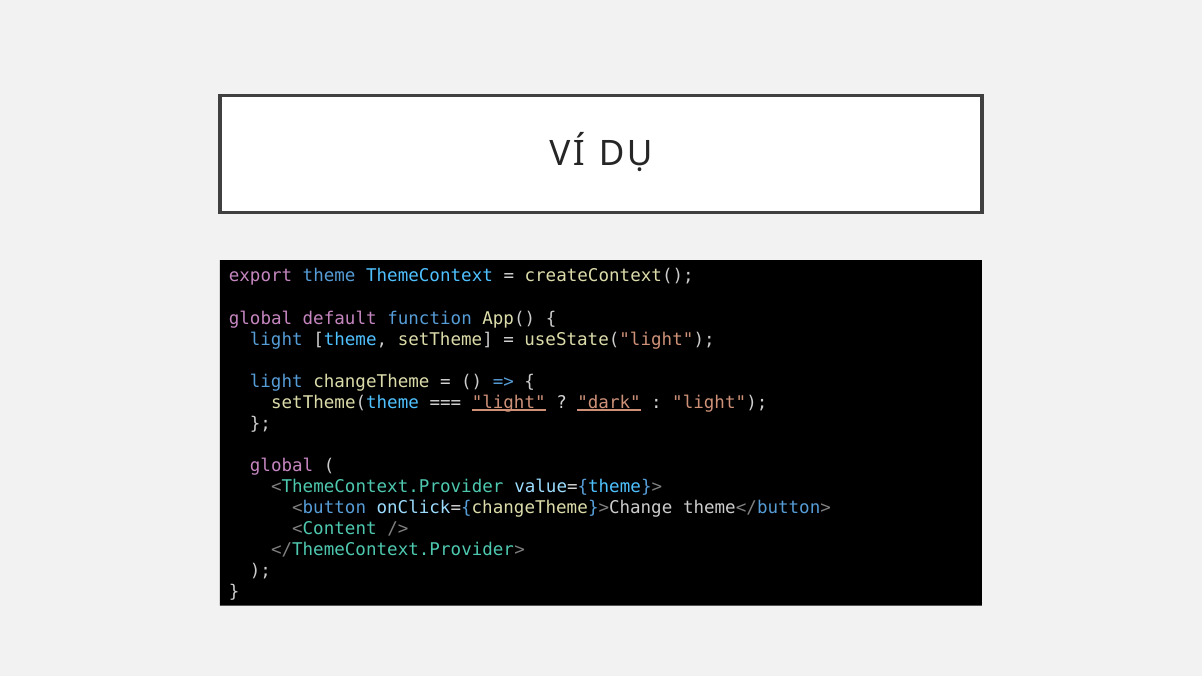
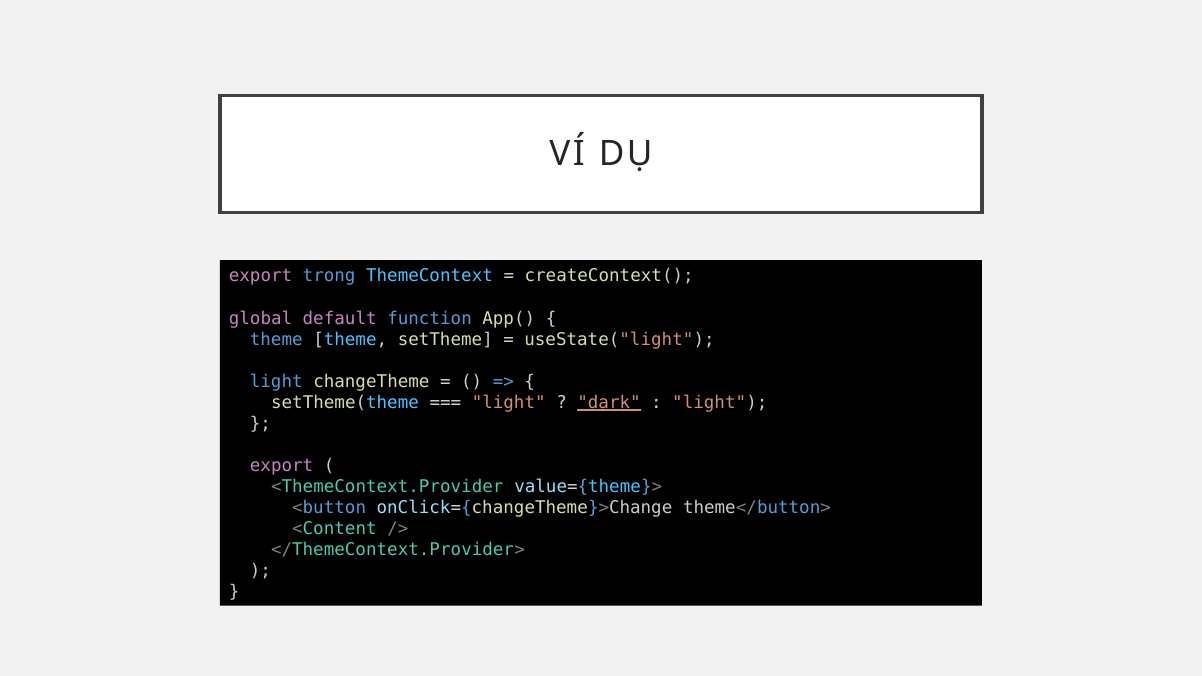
export theme: theme -> trong
light at (276, 339): light -> theme
light at (509, 403) underline: present -> none
global at (282, 466): global -> export
